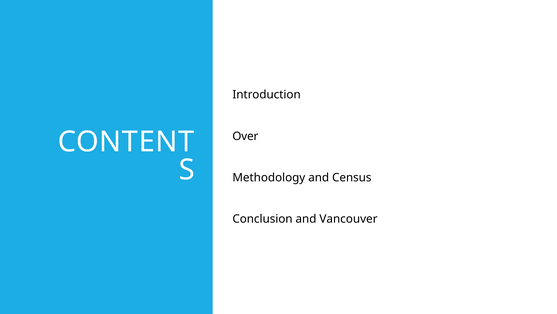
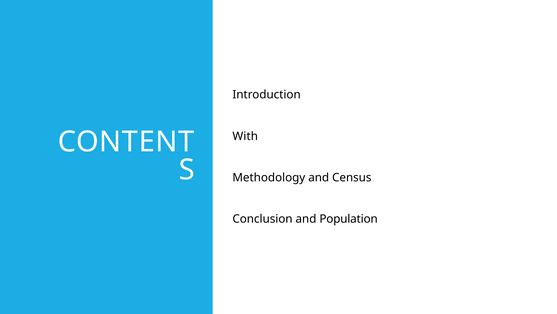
Over: Over -> With
Vancouver: Vancouver -> Population
